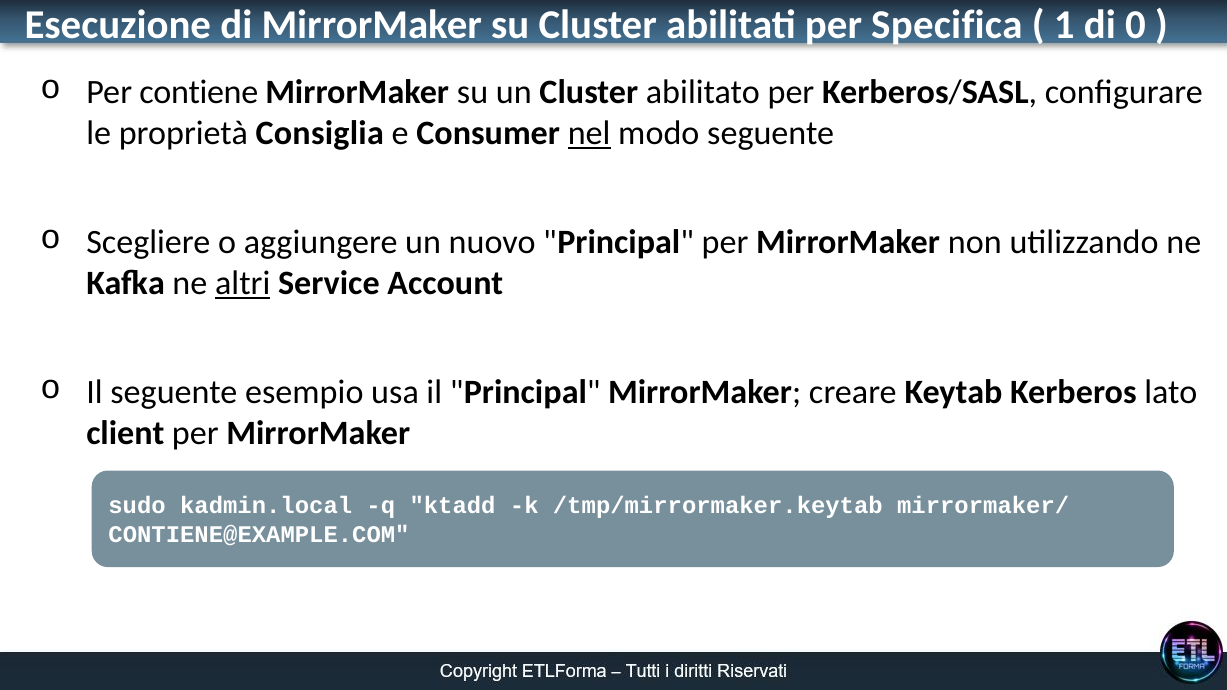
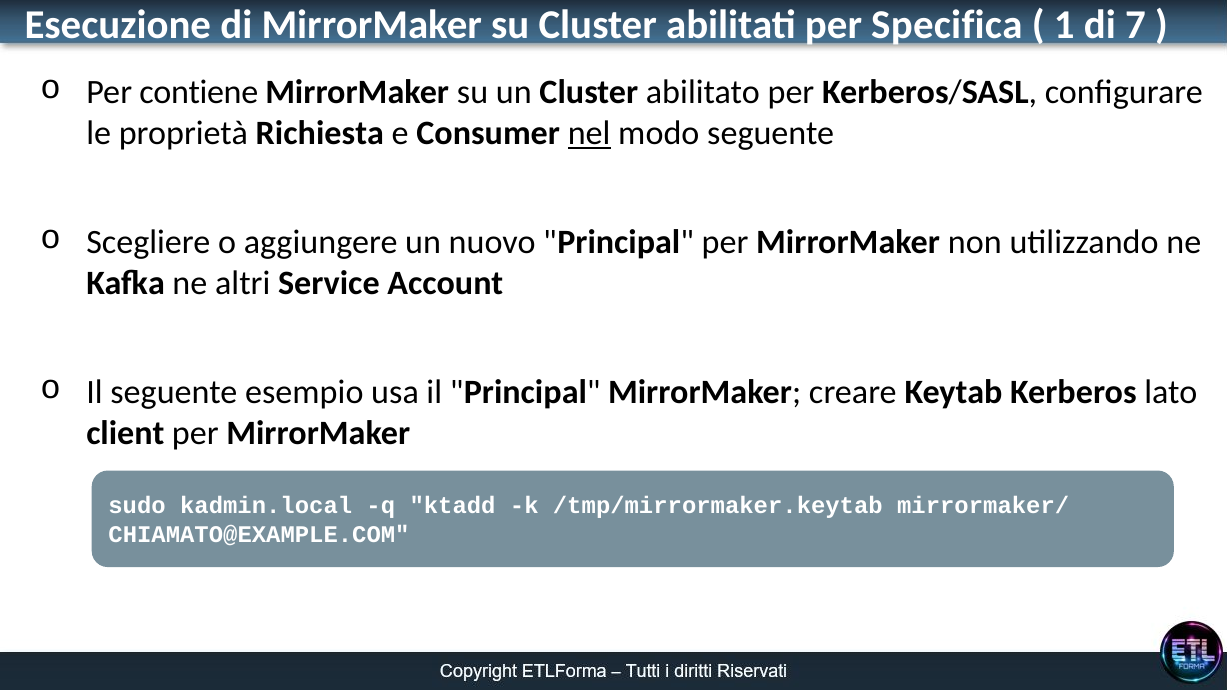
0: 0 -> 7
Consiglia: Consiglia -> Richiesta
altri underline: present -> none
CONTIENE@EXAMPLE.COM: CONTIENE@EXAMPLE.COM -> CHIAMATO@EXAMPLE.COM
